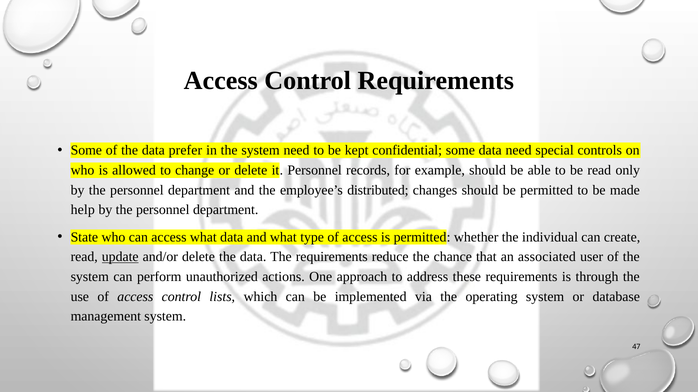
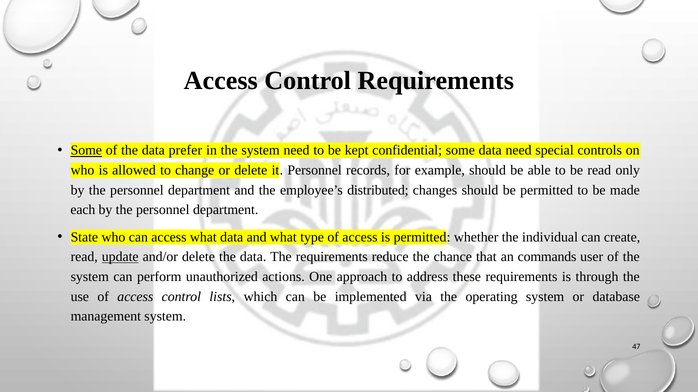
Some at (86, 151) underline: none -> present
help: help -> each
associated: associated -> commands
